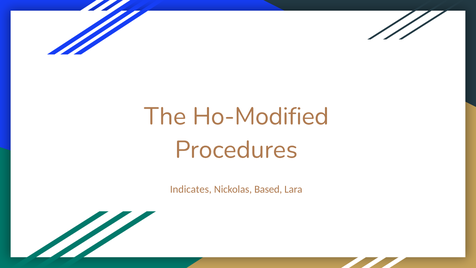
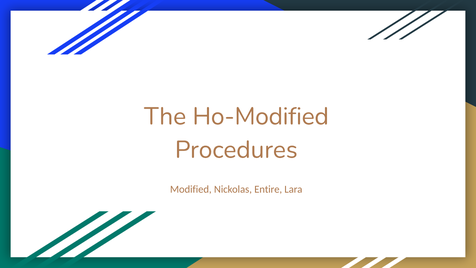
Indicates: Indicates -> Modified
Based: Based -> Entire
